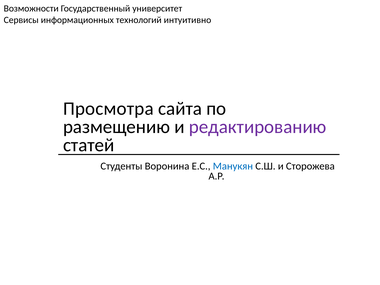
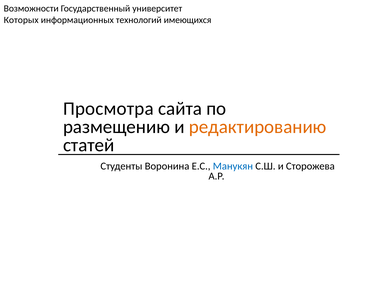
Сервисы: Сервисы -> Которых
интуитивно: интуитивно -> имеющихся
редактированию colour: purple -> orange
